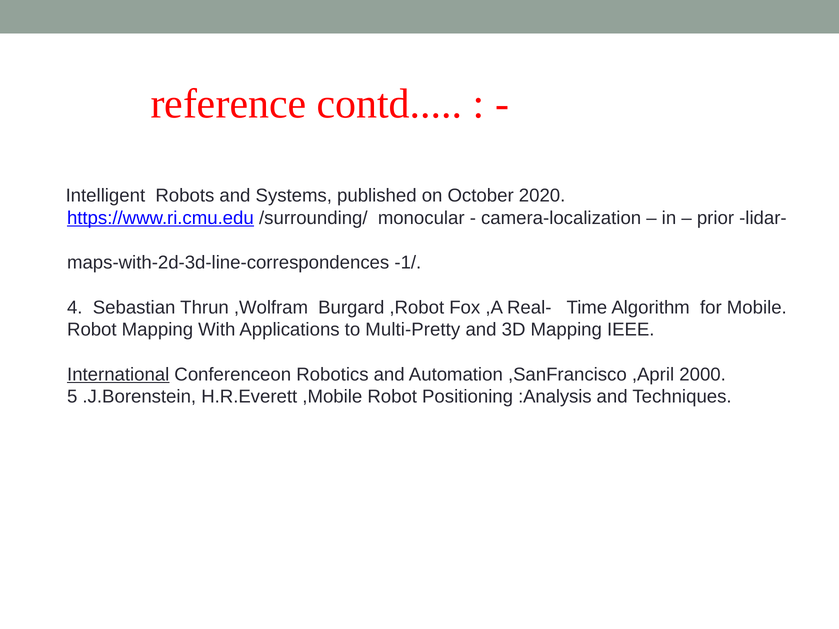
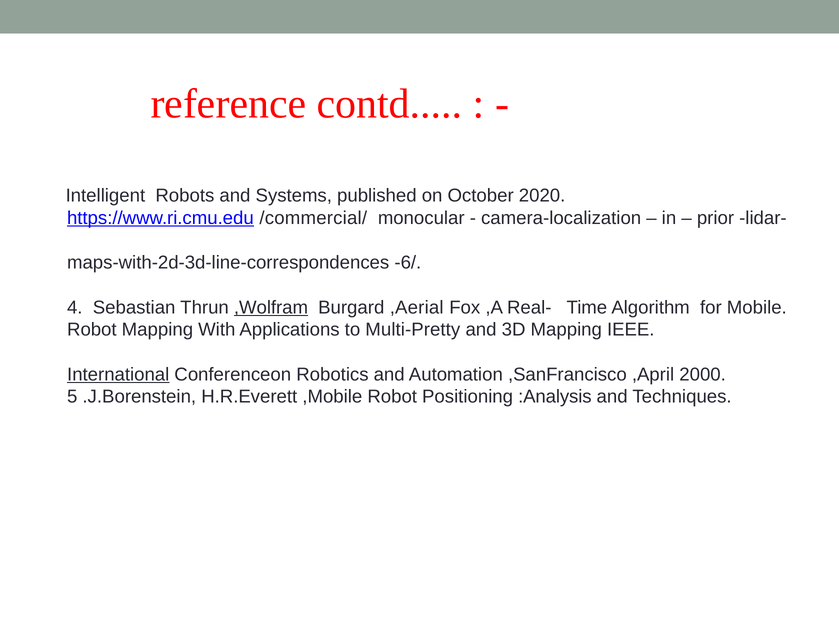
/surrounding/: /surrounding/ -> /commercial/
-1/: -1/ -> -6/
,Wolfram underline: none -> present
,Robot: ,Robot -> ,Aerial
